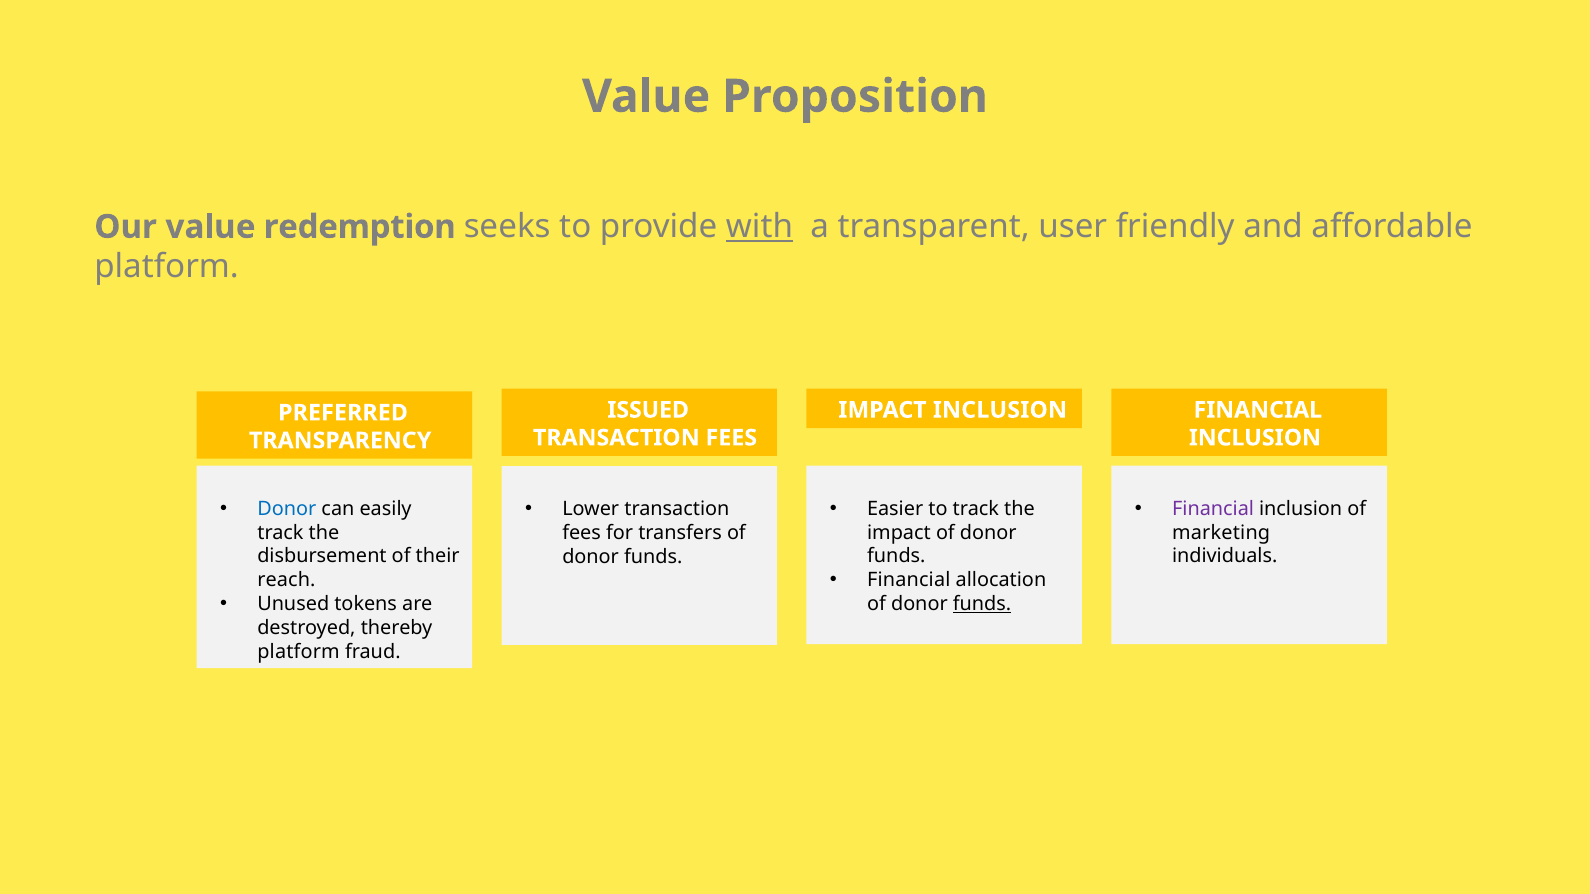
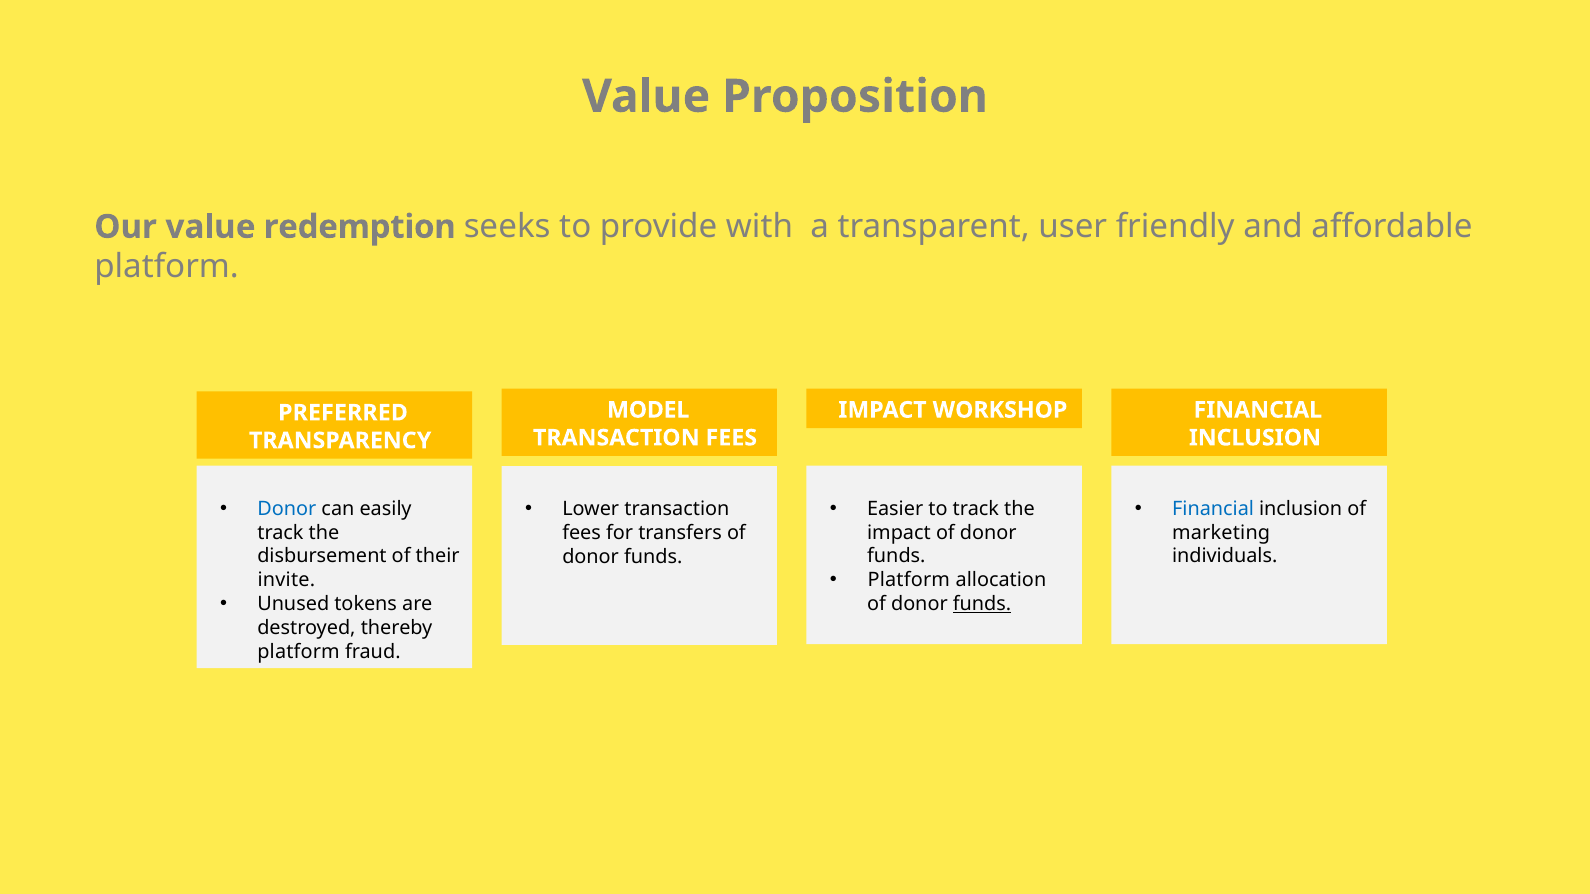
with underline: present -> none
ISSUED: ISSUED -> MODEL
IMPACT INCLUSION: INCLUSION -> WORKSHOP
Financial at (1213, 509) colour: purple -> blue
Financial at (909, 580): Financial -> Platform
reach: reach -> invite
